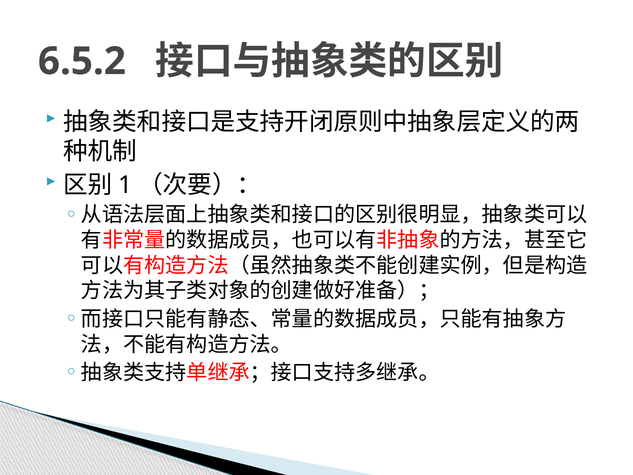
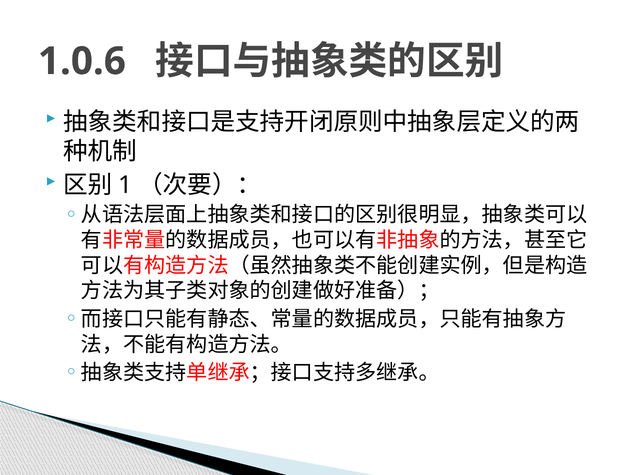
6.5.2: 6.5.2 -> 1.0.6
